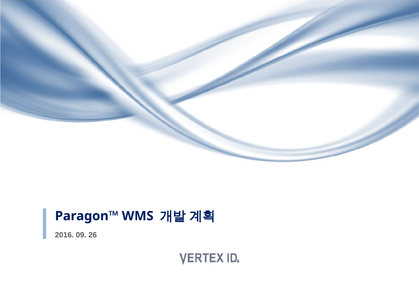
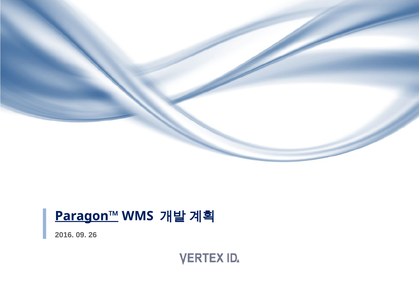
Paragon™ underline: none -> present
